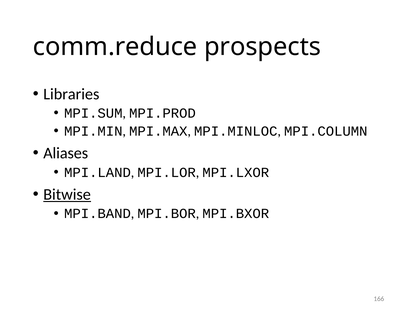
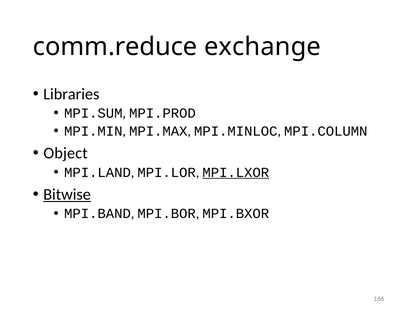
prospects: prospects -> exchange
Aliases: Aliases -> Object
MPI.LXOR underline: none -> present
